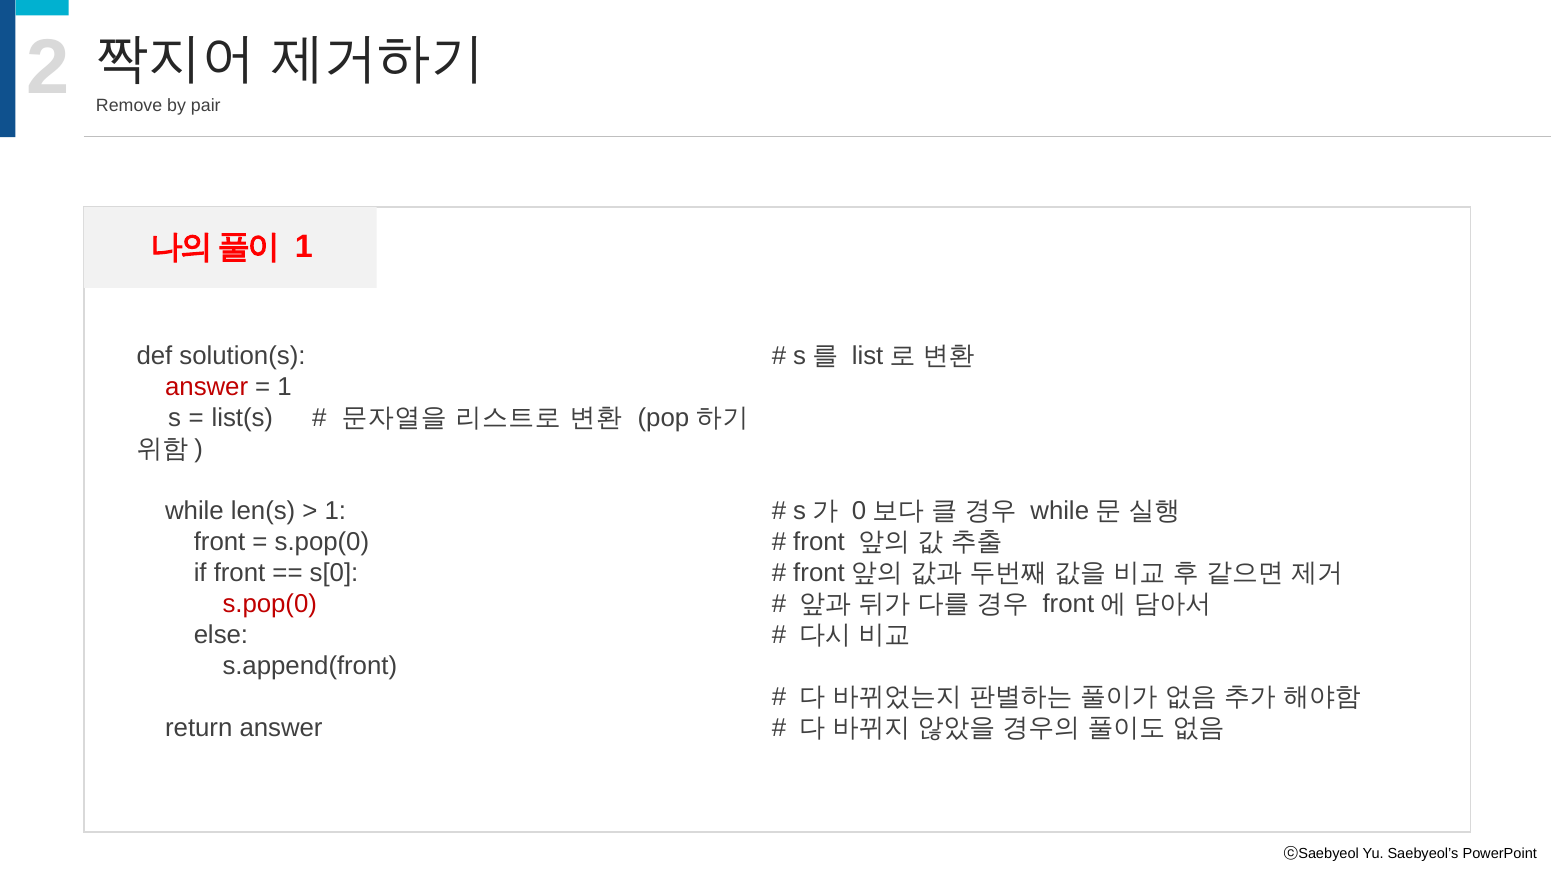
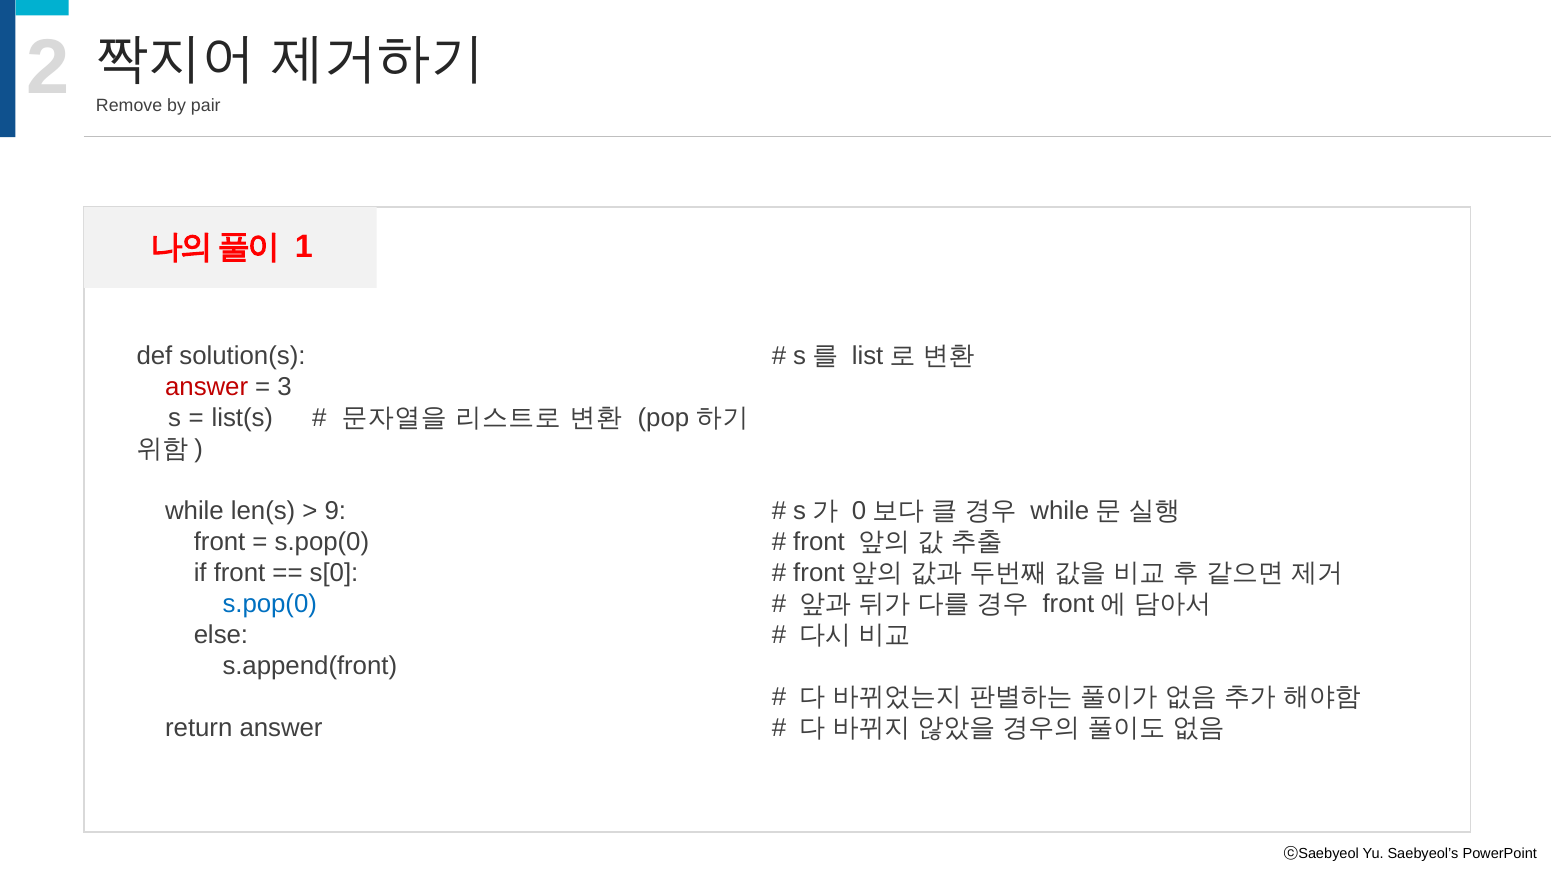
1 at (285, 386): 1 -> 3
1 at (335, 510): 1 -> 9
s.pop(0 at (270, 603) colour: red -> blue
